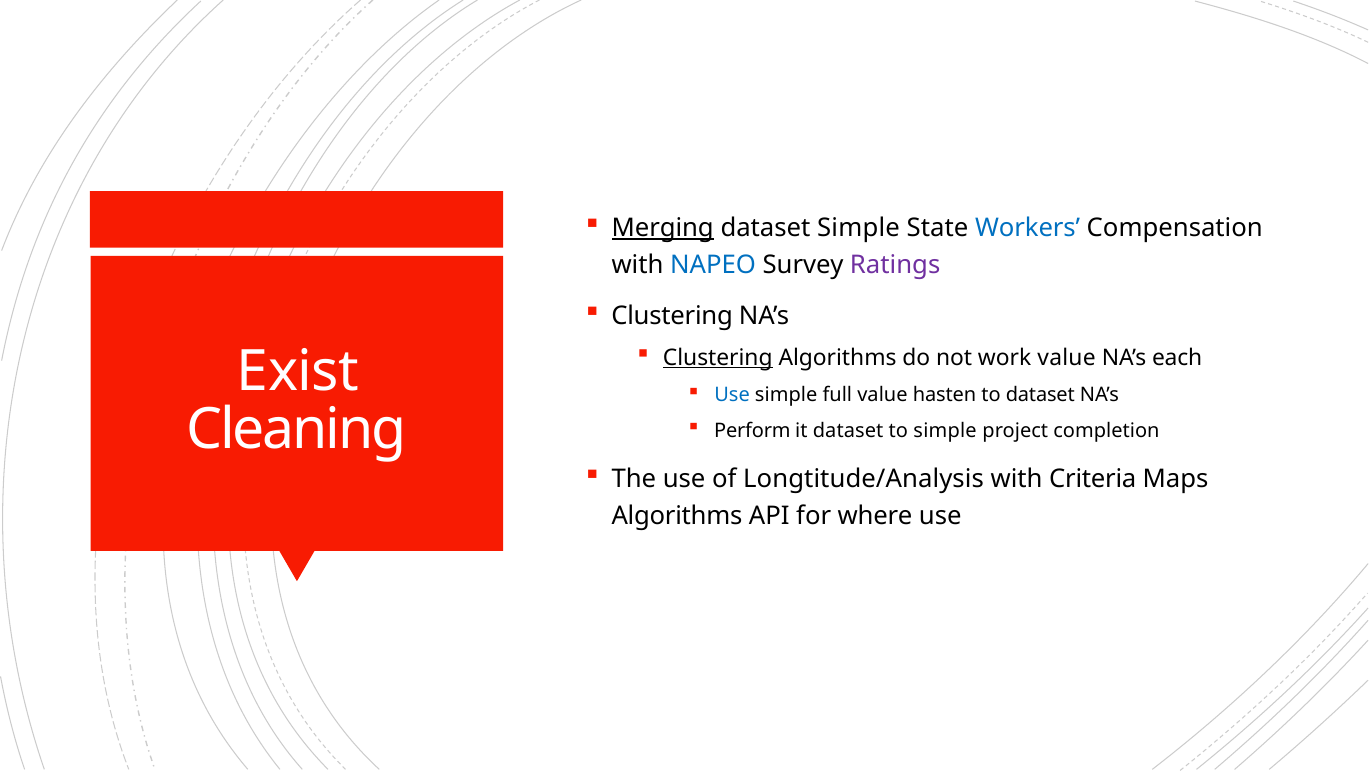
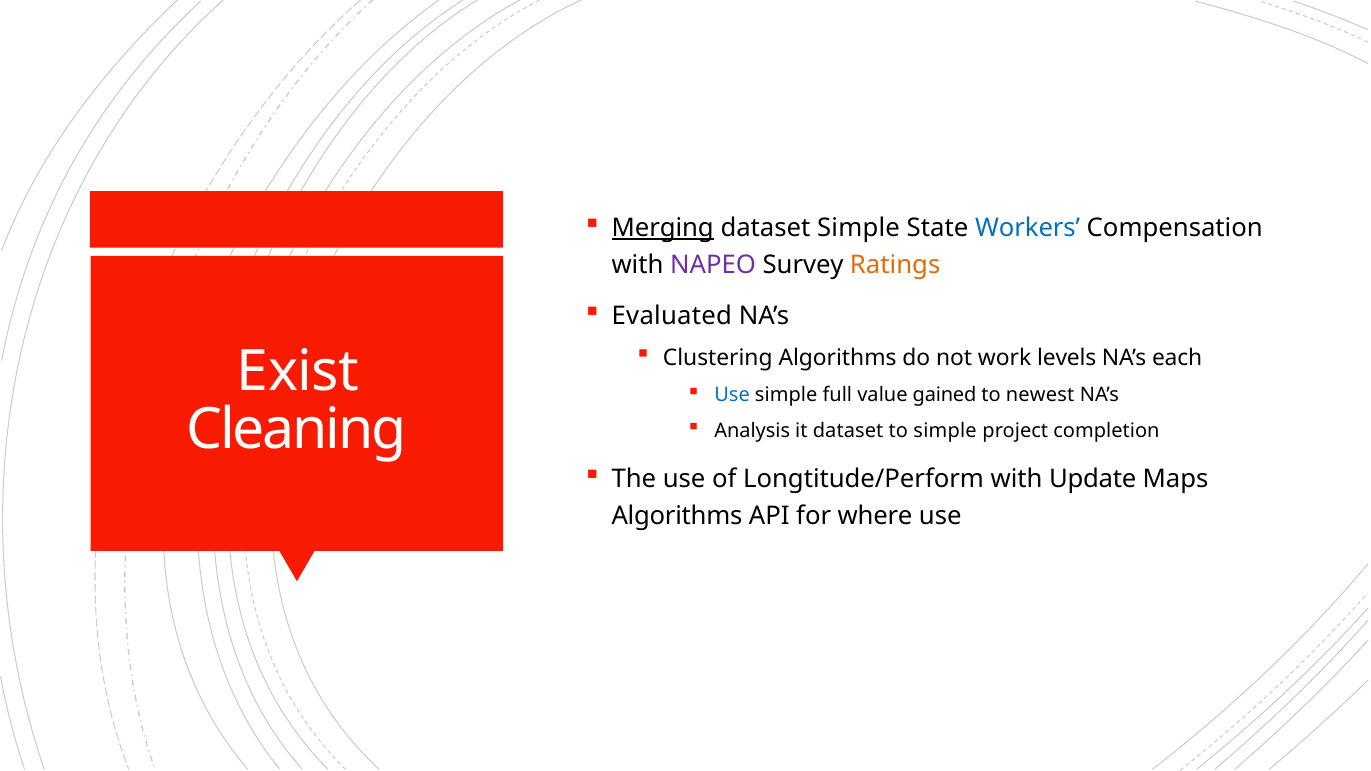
NAPEO colour: blue -> purple
Ratings colour: purple -> orange
Clustering at (672, 316): Clustering -> Evaluated
Clustering at (718, 358) underline: present -> none
work value: value -> levels
hasten: hasten -> gained
to dataset: dataset -> newest
Perform: Perform -> Analysis
Longtitude/Analysis: Longtitude/Analysis -> Longtitude/Perform
Criteria: Criteria -> Update
